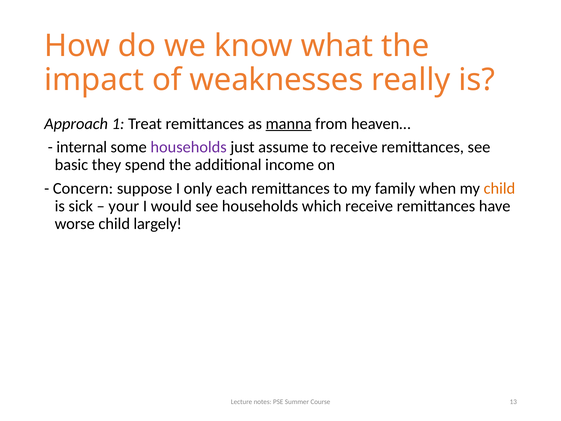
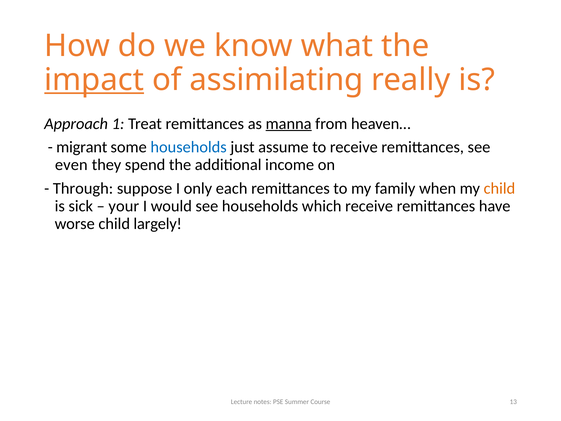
impact underline: none -> present
weaknesses: weaknesses -> assimilating
internal: internal -> migrant
households at (189, 147) colour: purple -> blue
basic: basic -> even
Concern: Concern -> Through
